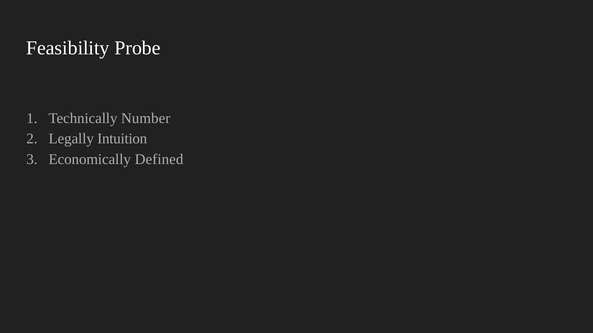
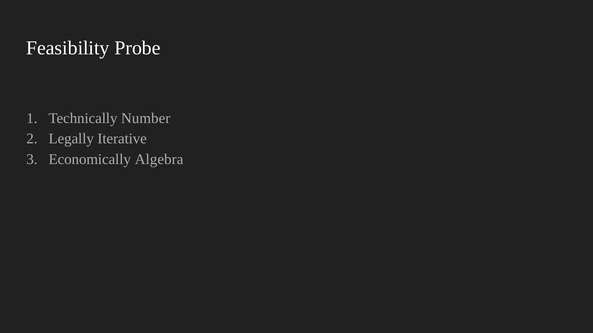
Intuition: Intuition -> Iterative
Defined: Defined -> Algebra
